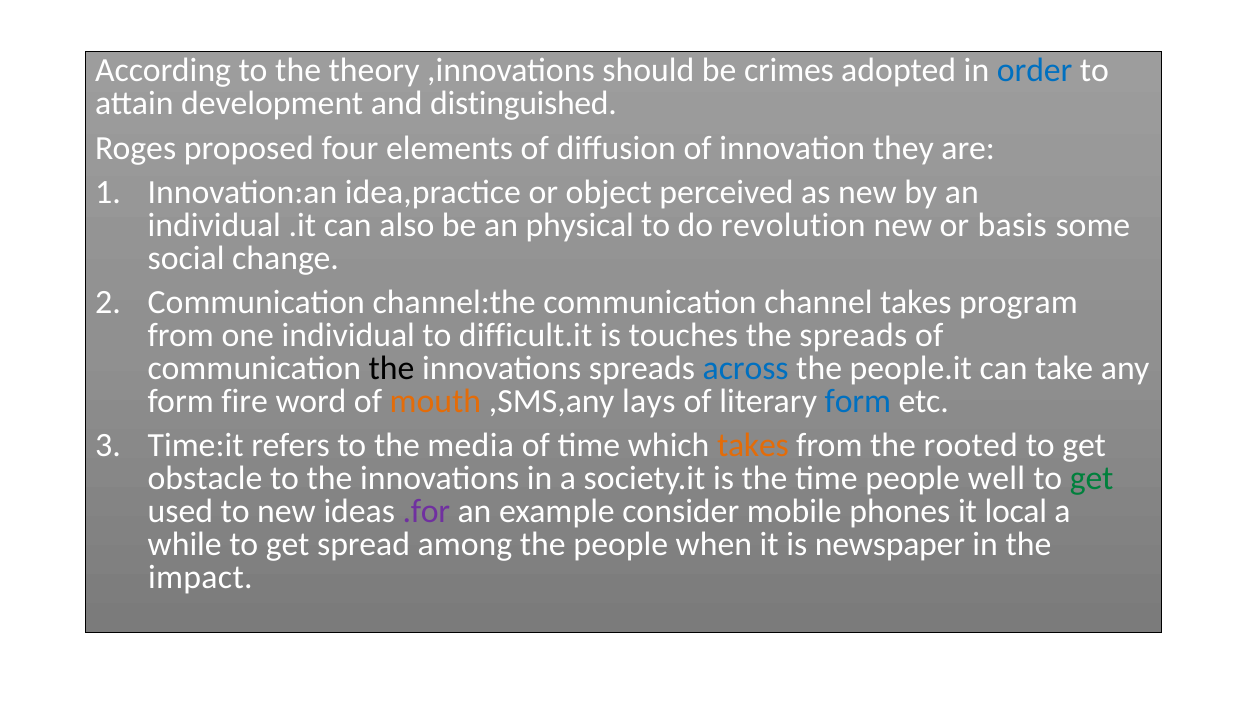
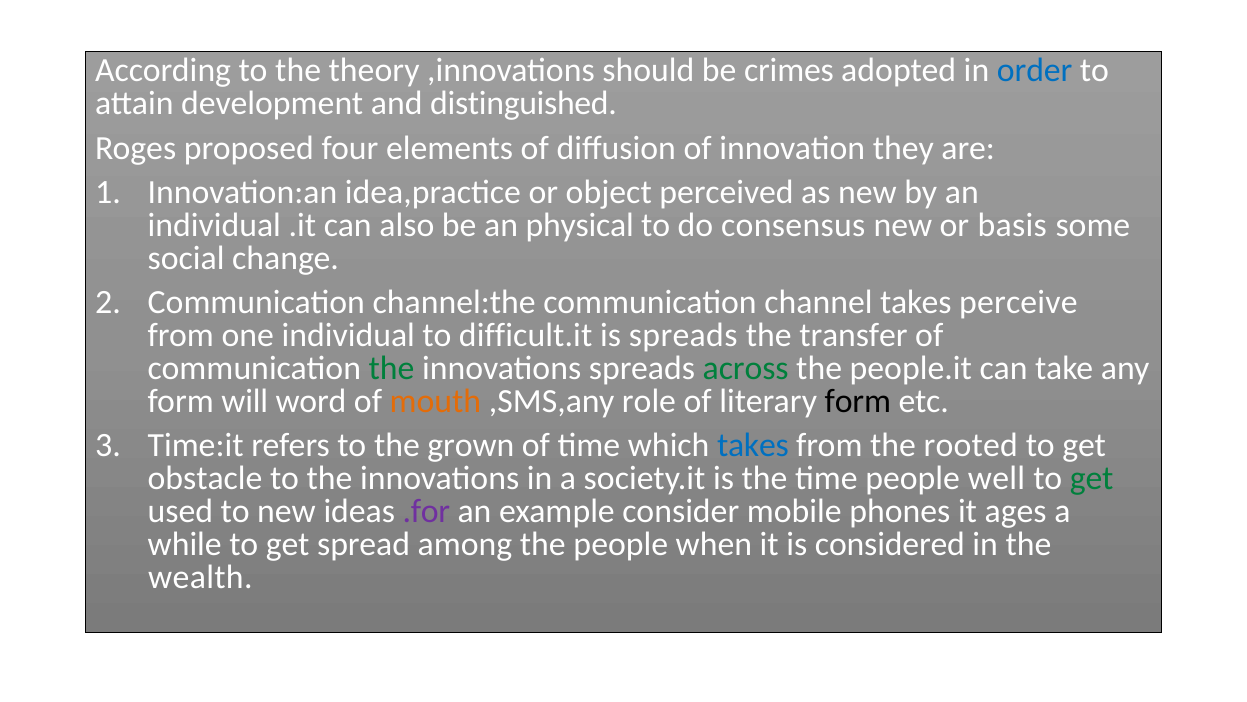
revolution: revolution -> consensus
program: program -> perceive
is touches: touches -> spreads
the spreads: spreads -> transfer
the at (392, 368) colour: black -> green
across colour: blue -> green
fire: fire -> will
lays: lays -> role
form at (858, 401) colour: blue -> black
media: media -> grown
takes at (753, 445) colour: orange -> blue
local: local -> ages
newspaper: newspaper -> considered
impact: impact -> wealth
